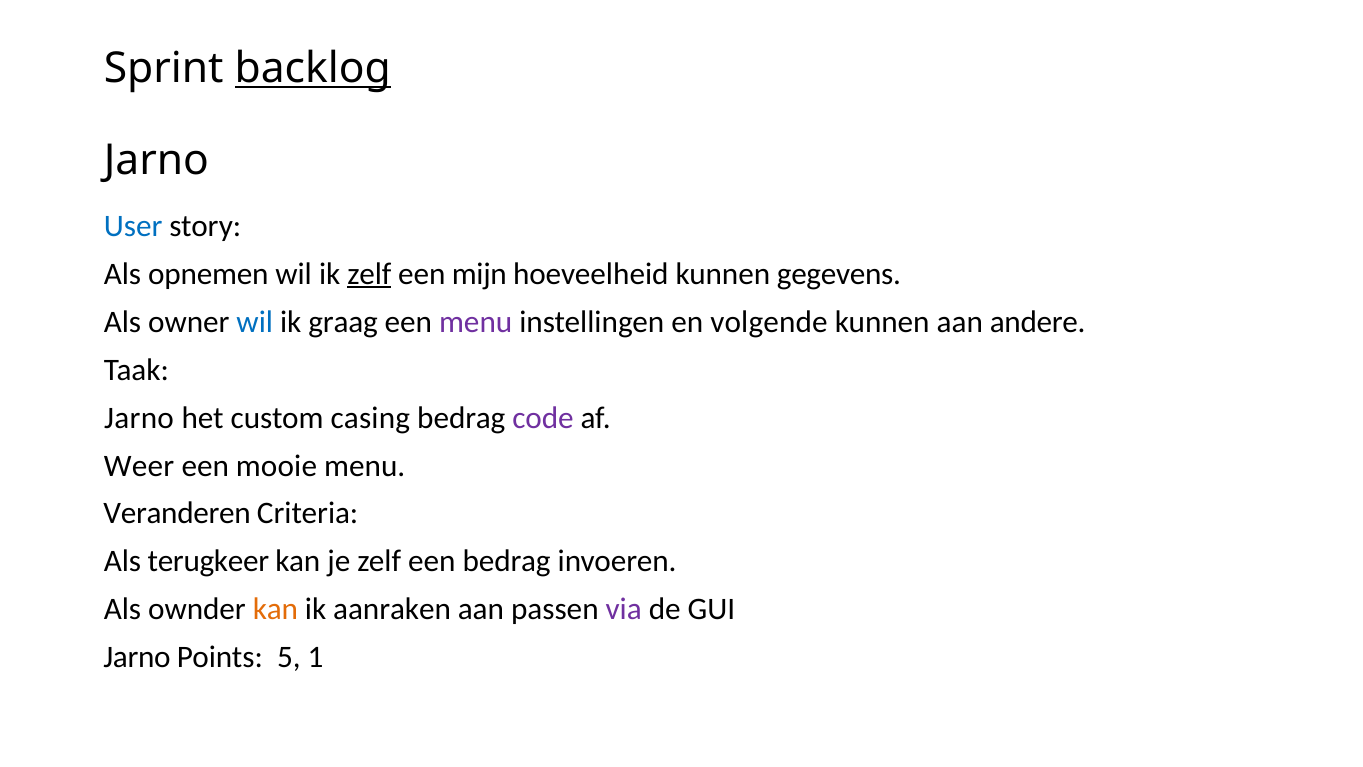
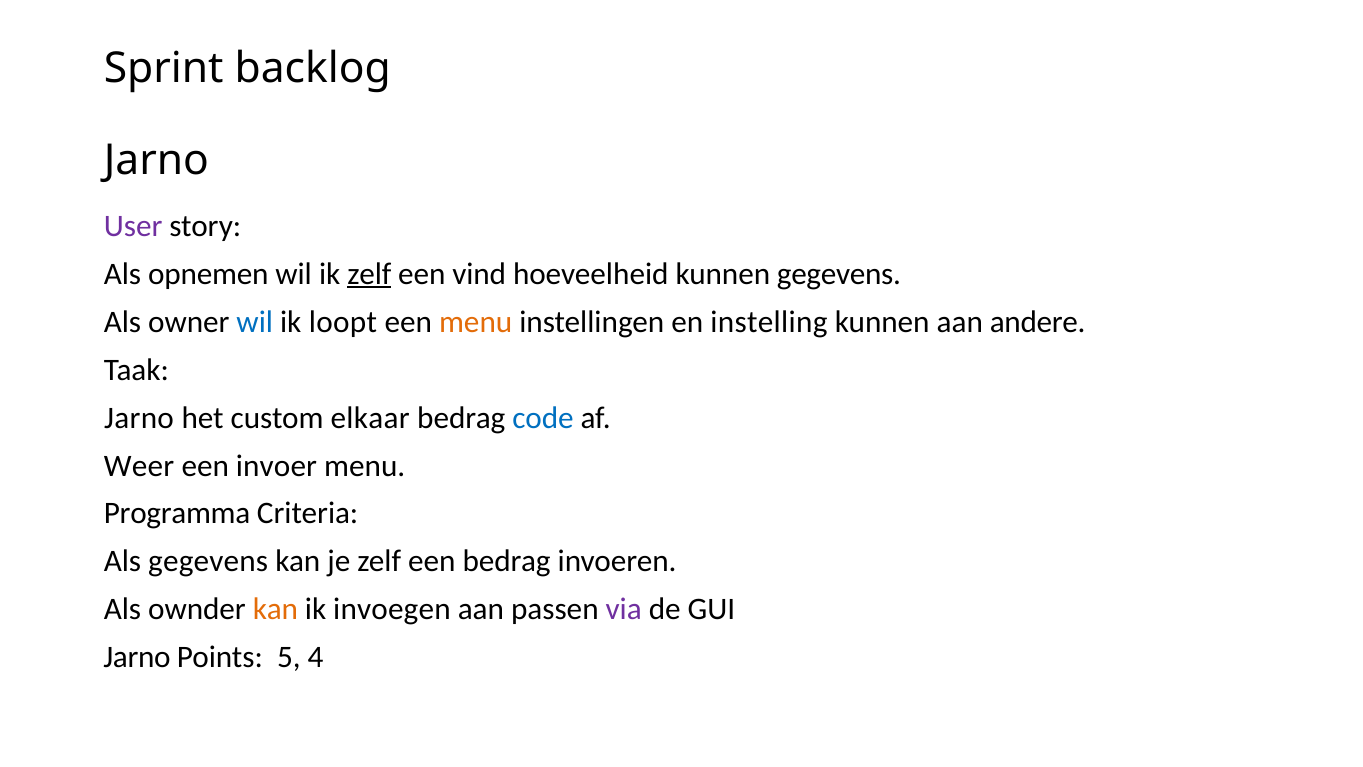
backlog underline: present -> none
User colour: blue -> purple
mijn: mijn -> vind
graag: graag -> loopt
menu at (476, 322) colour: purple -> orange
volgende: volgende -> instelling
casing: casing -> elkaar
code colour: purple -> blue
mooie: mooie -> invoer
Veranderen: Veranderen -> Programma
Als terugkeer: terugkeer -> gegevens
aanraken: aanraken -> invoegen
1: 1 -> 4
